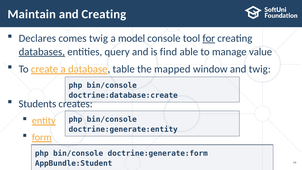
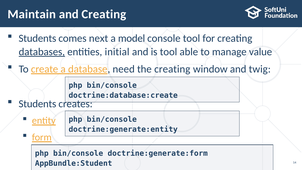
Declares at (37, 38): Declares -> Students
comes twig: twig -> next
for underline: present -> none
query: query -> initial
is find: find -> tool
table: table -> need
the mapped: mapped -> creating
